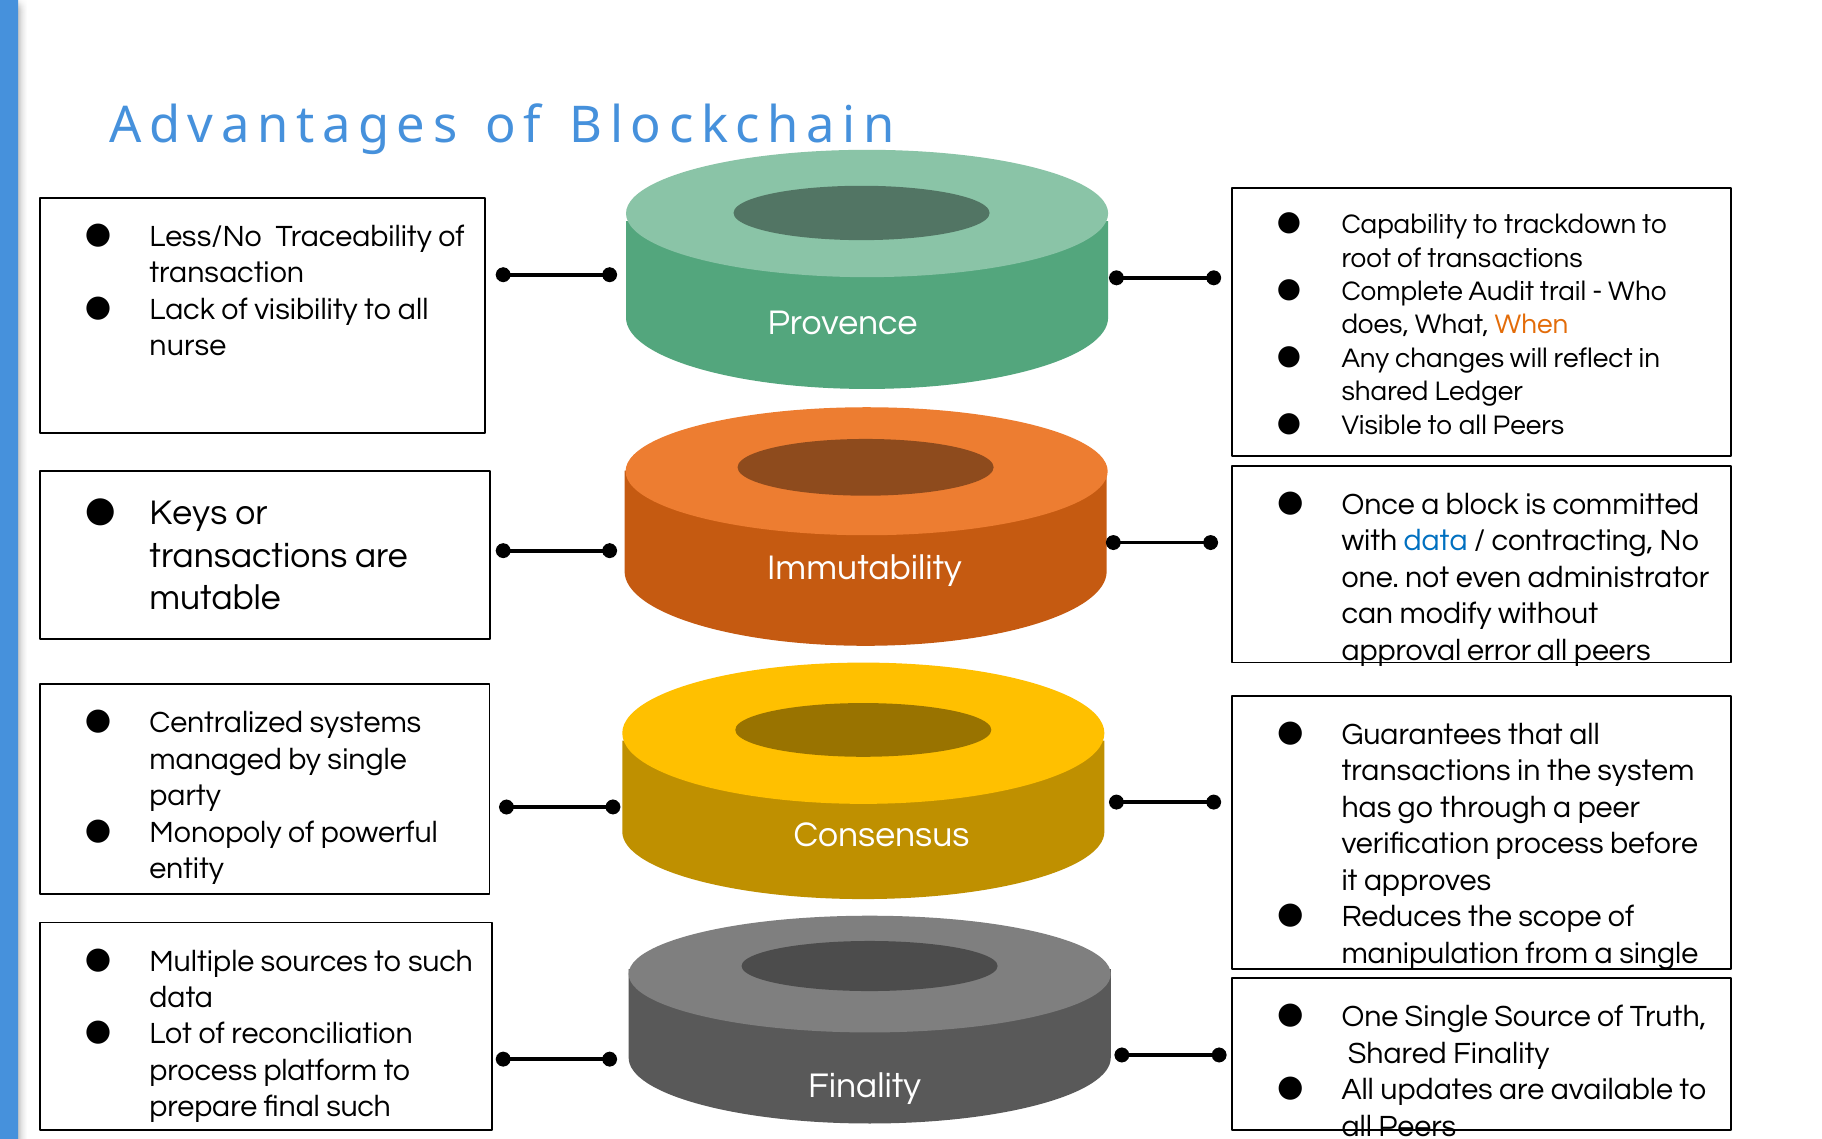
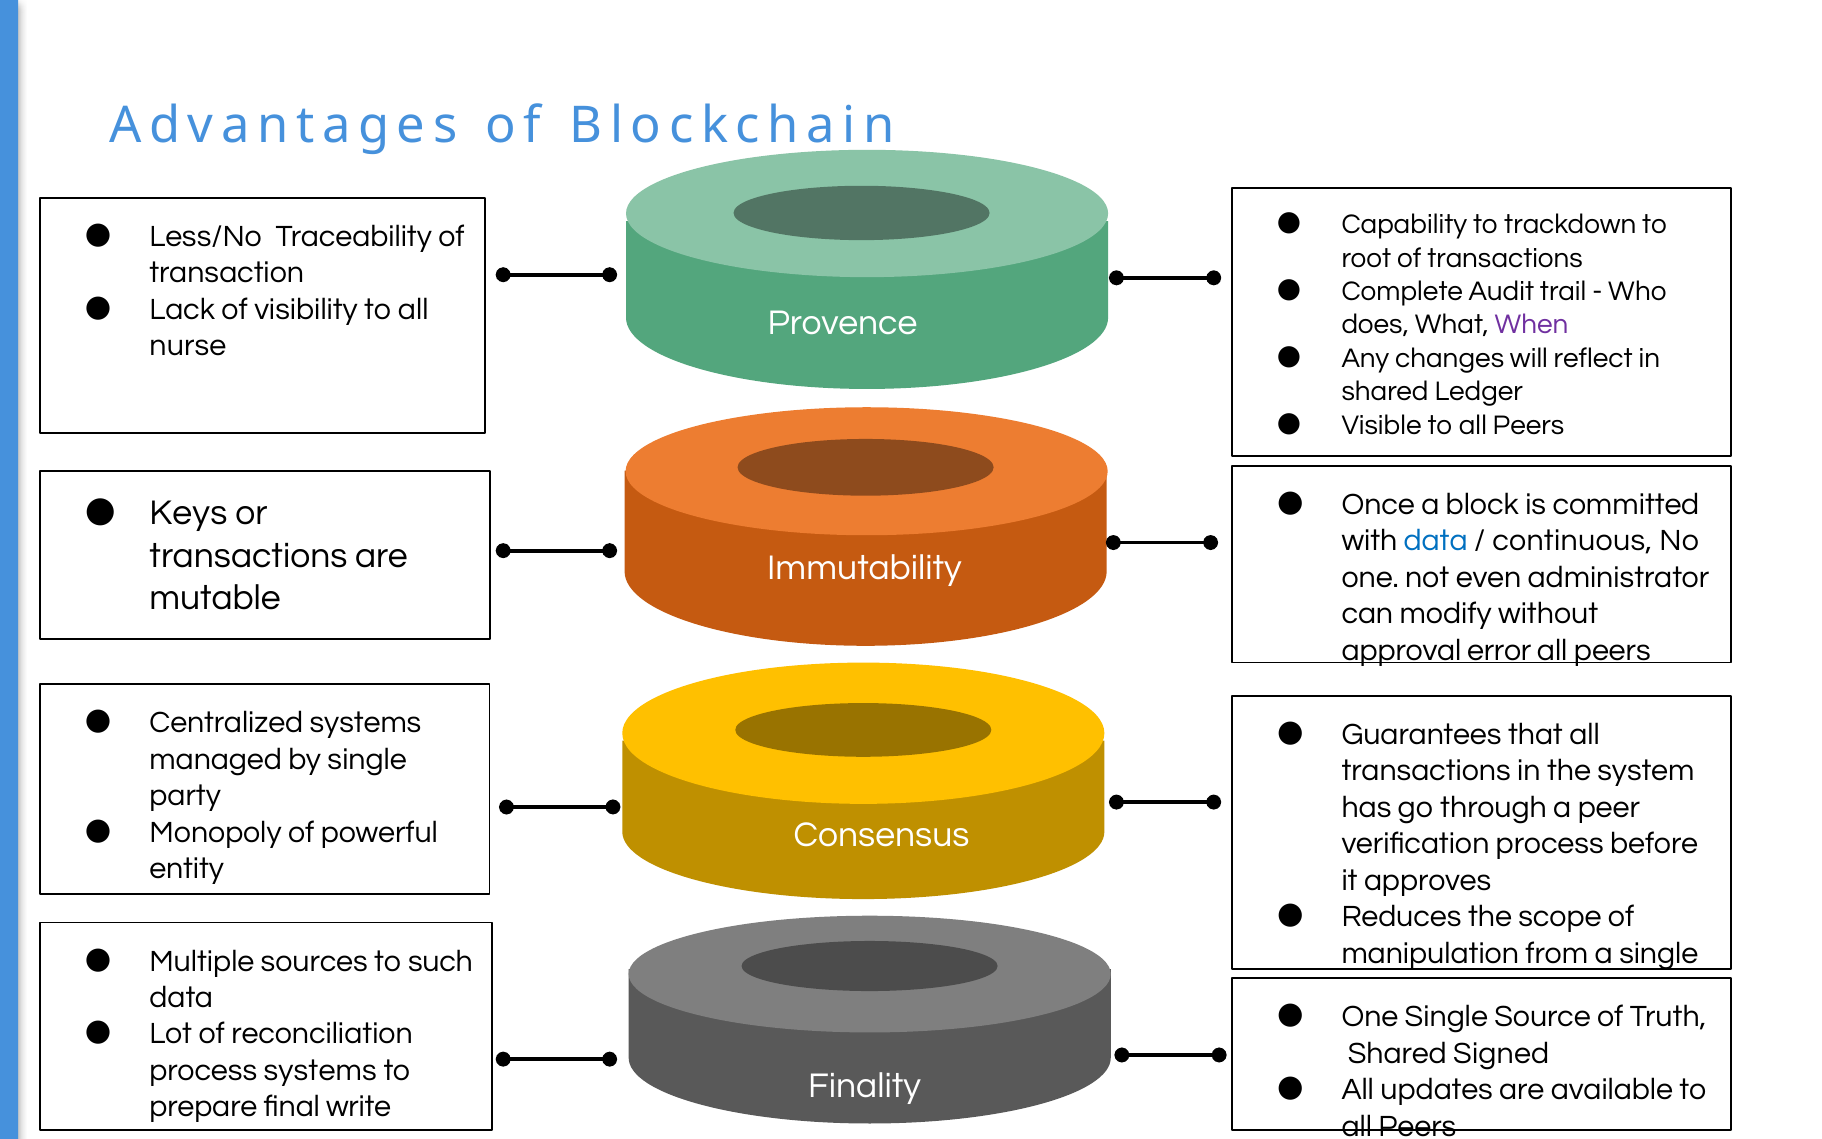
When colour: orange -> purple
contracting: contracting -> continuous
Shared Finality: Finality -> Signed
process platform: platform -> systems
final such: such -> write
